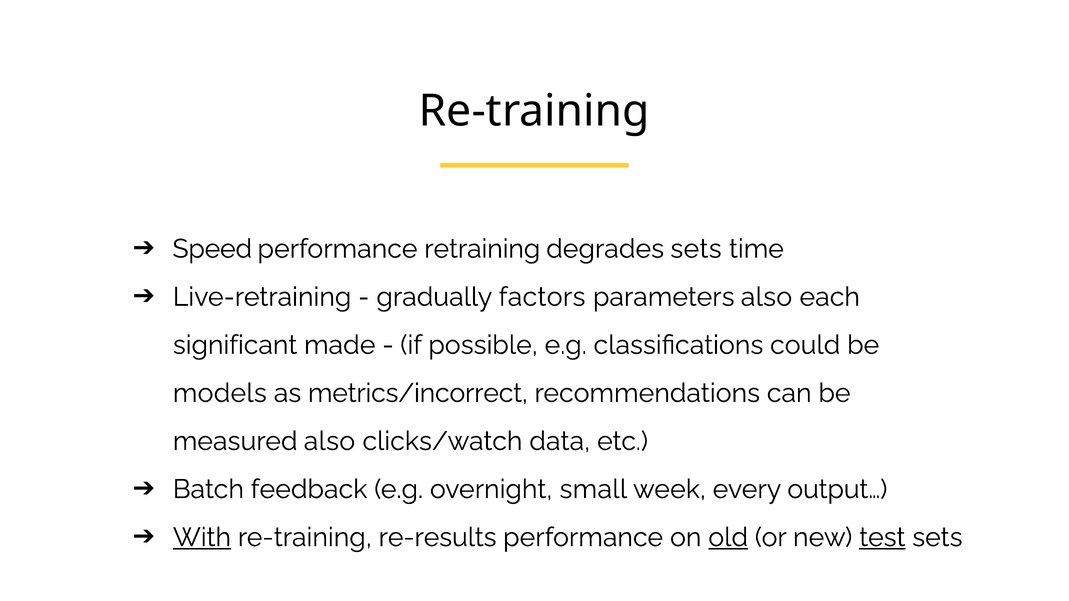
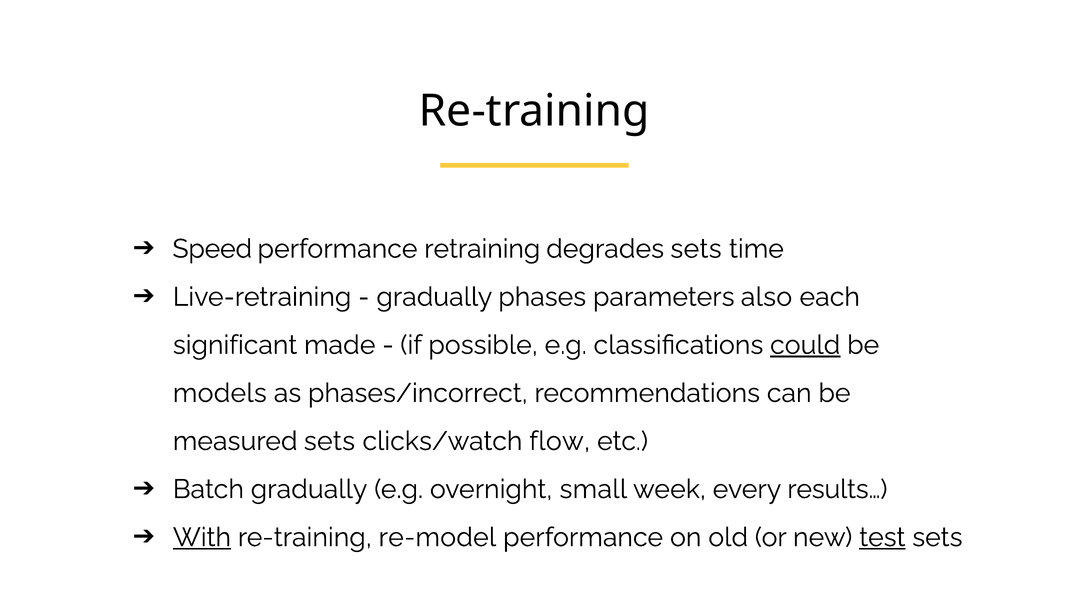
factors: factors -> phases
could underline: none -> present
metrics/incorrect: metrics/incorrect -> phases/incorrect
measured also: also -> sets
data: data -> flow
Batch feedback: feedback -> gradually
output…: output… -> results…
re-results: re-results -> re-model
old underline: present -> none
